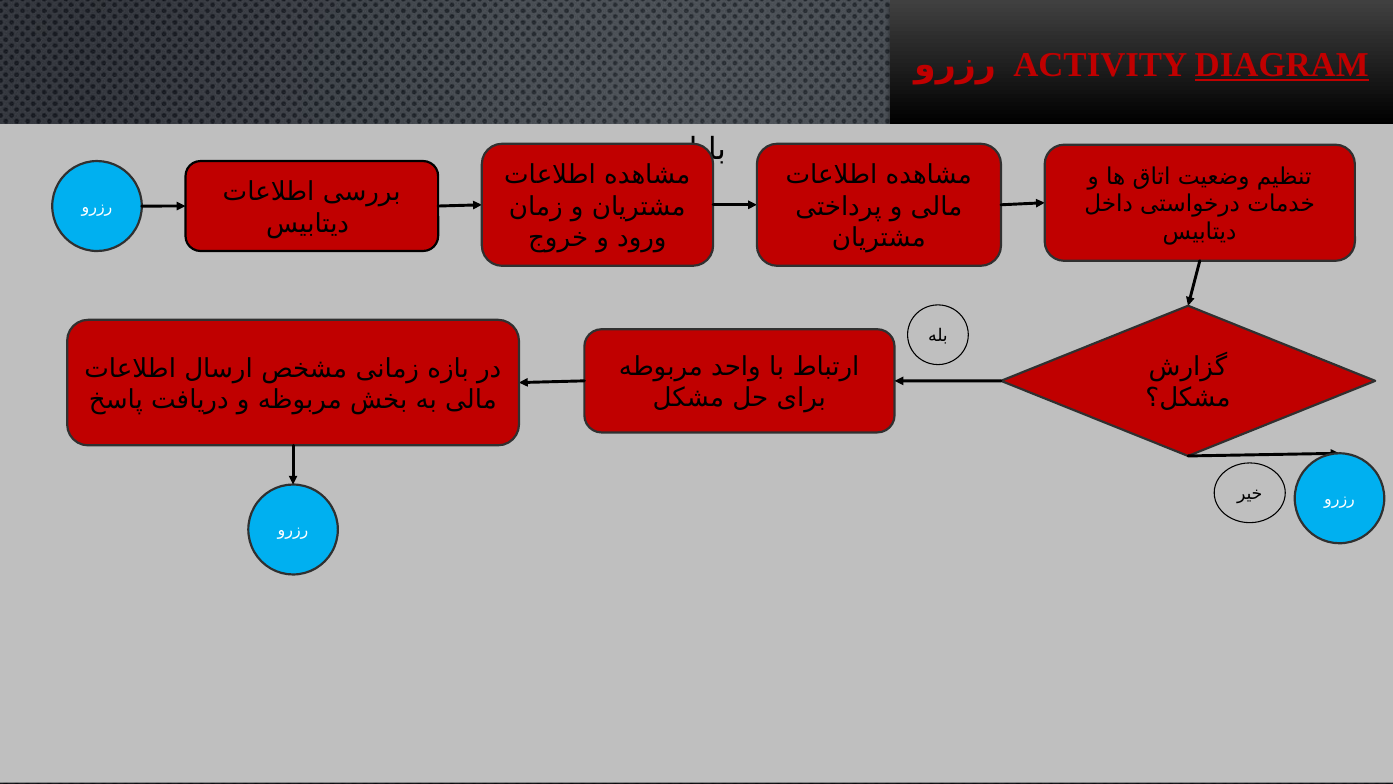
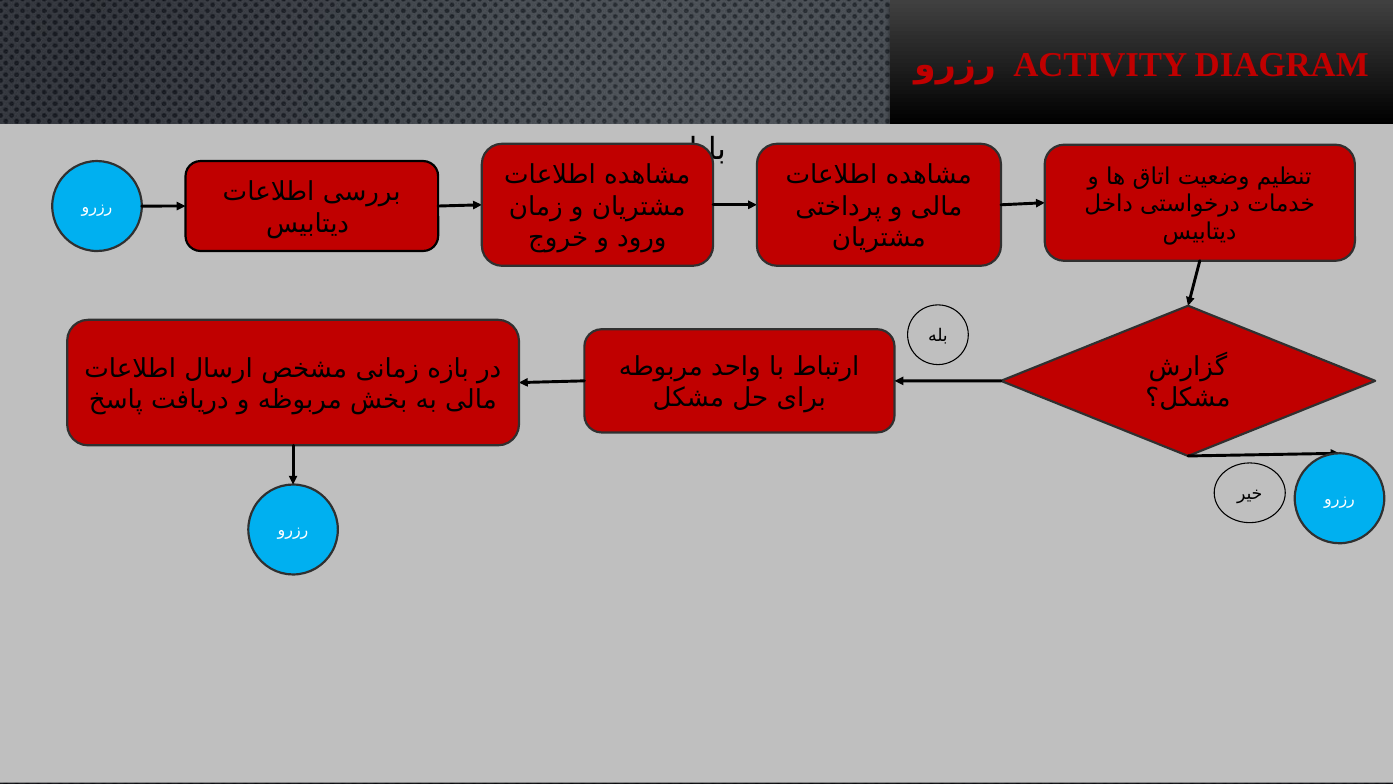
DIAGRAM underline: present -> none
